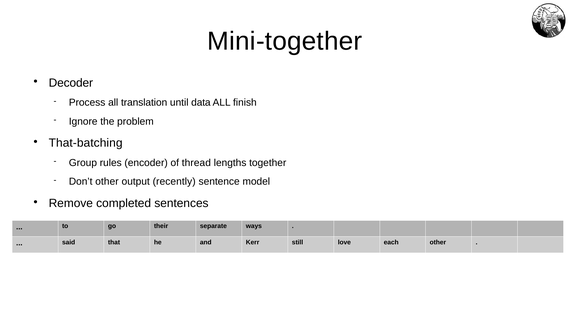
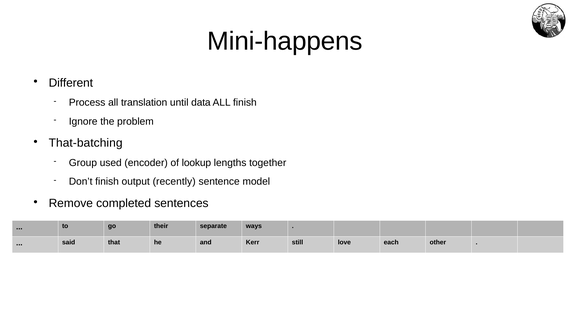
Mini-together: Mini-together -> Mini-happens
Decoder: Decoder -> Different
rules: rules -> used
thread: thread -> lookup
Don’t other: other -> finish
